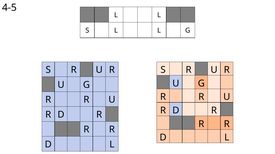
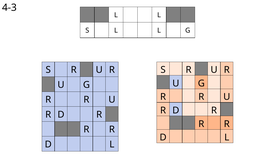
4-5: 4-5 -> 4-3
